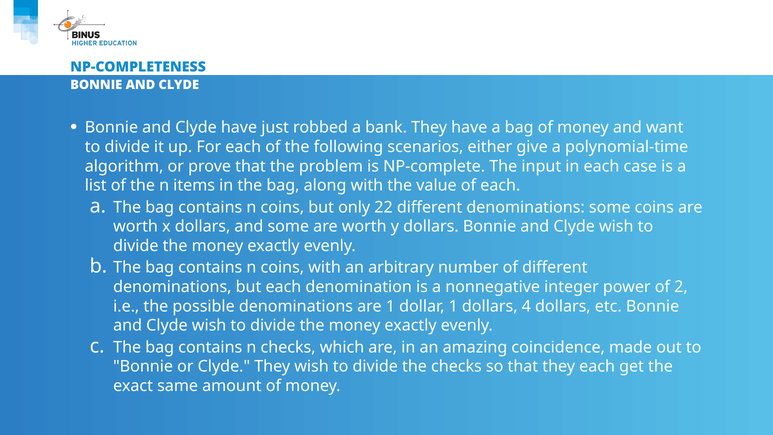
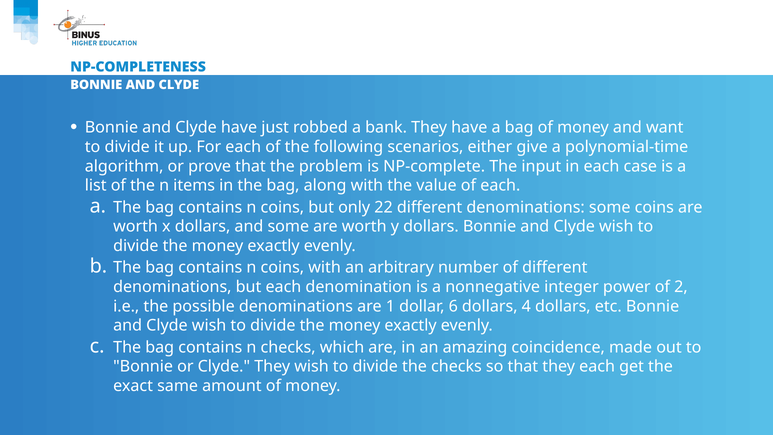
dollar 1: 1 -> 6
